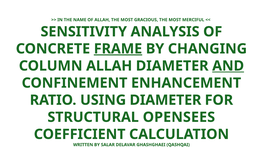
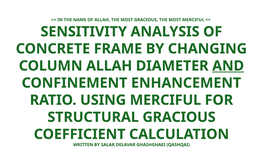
FRAME underline: present -> none
USING DIAMETER: DIAMETER -> MERCIFUL
STRUCTURAL OPENSEES: OPENSEES -> GRACIOUS
